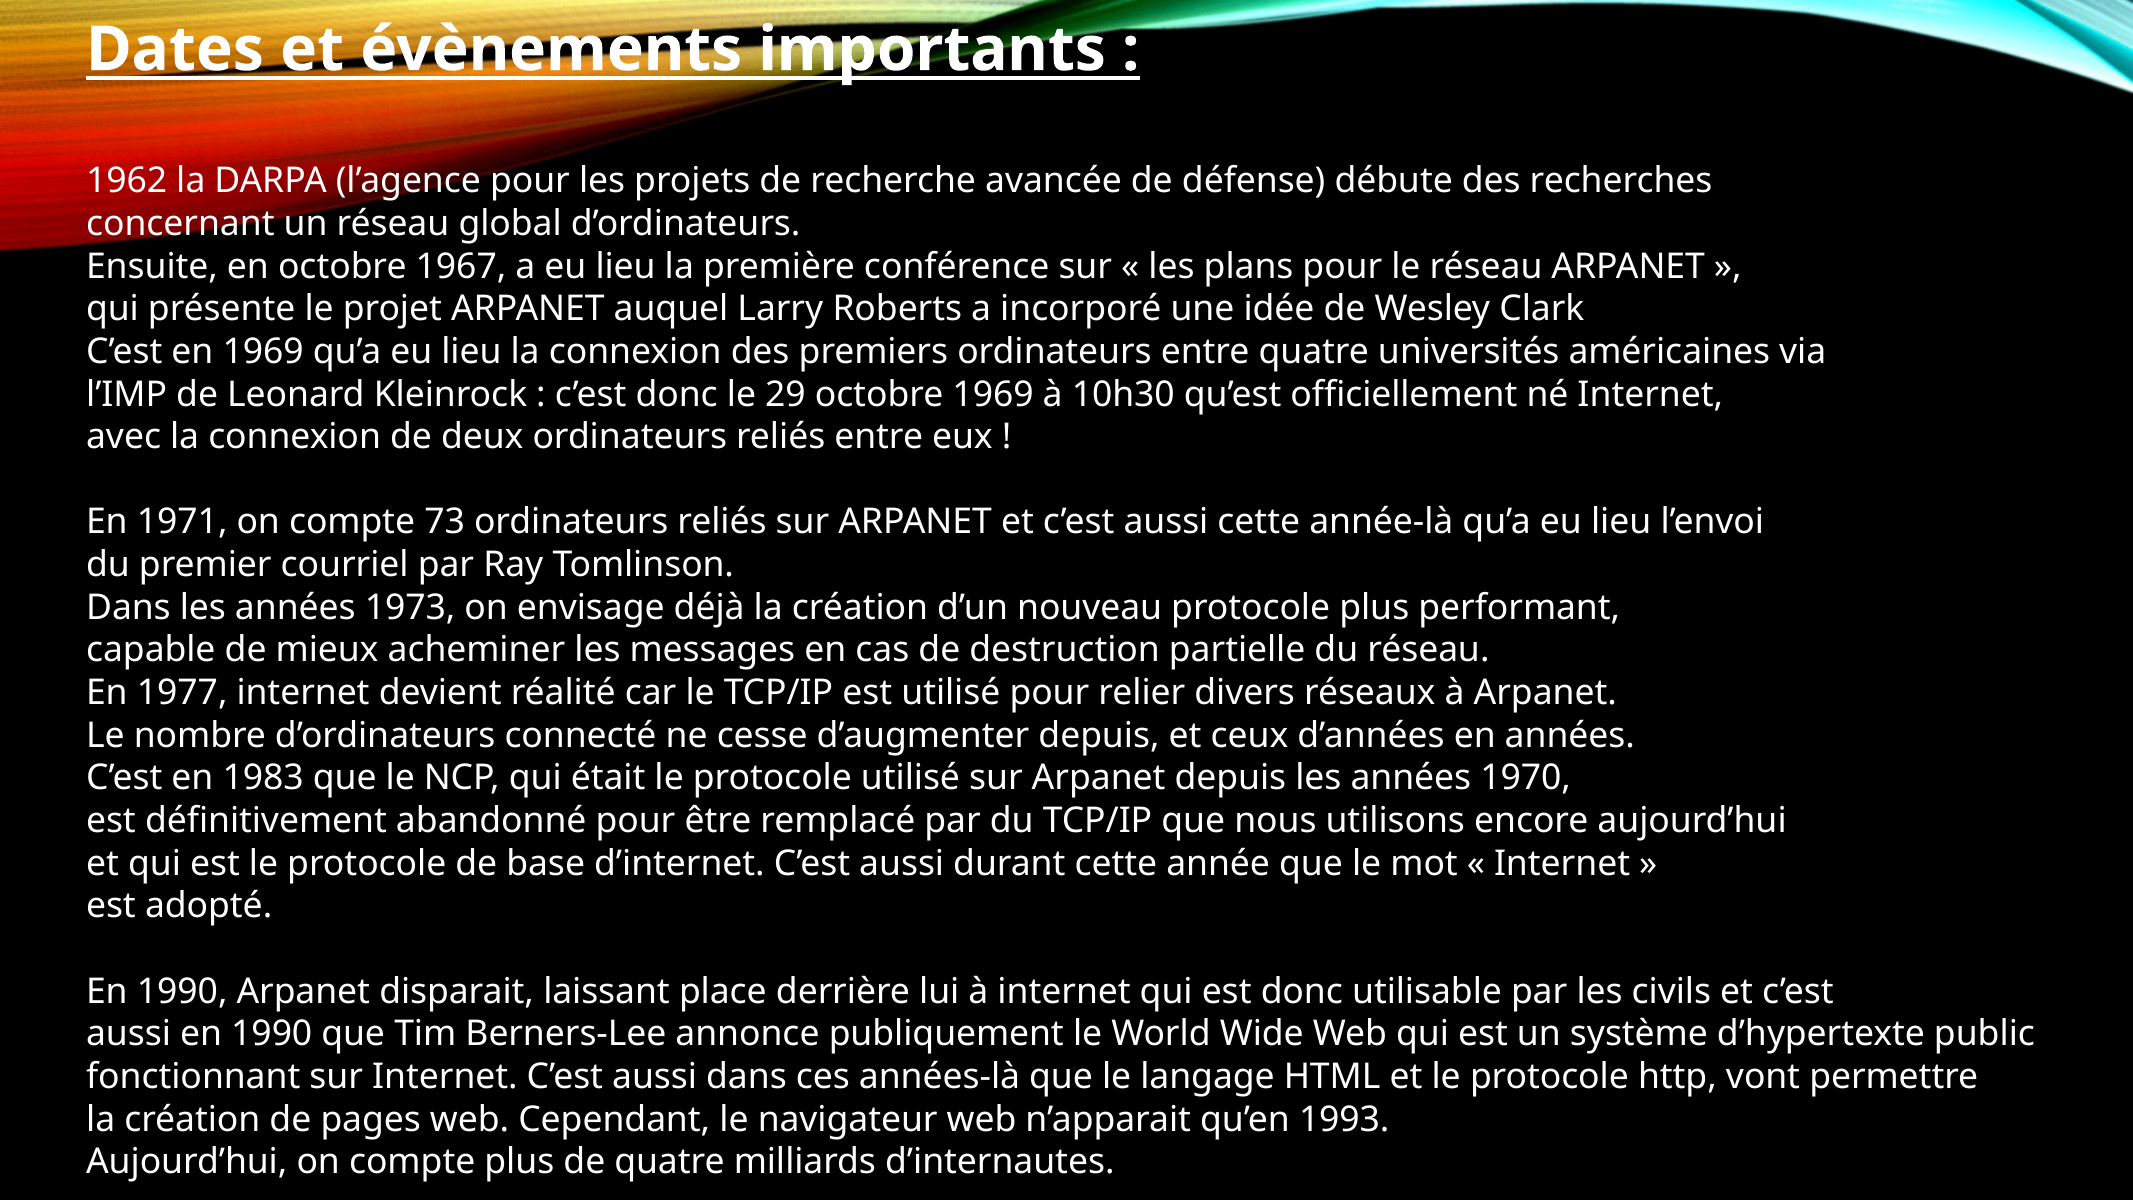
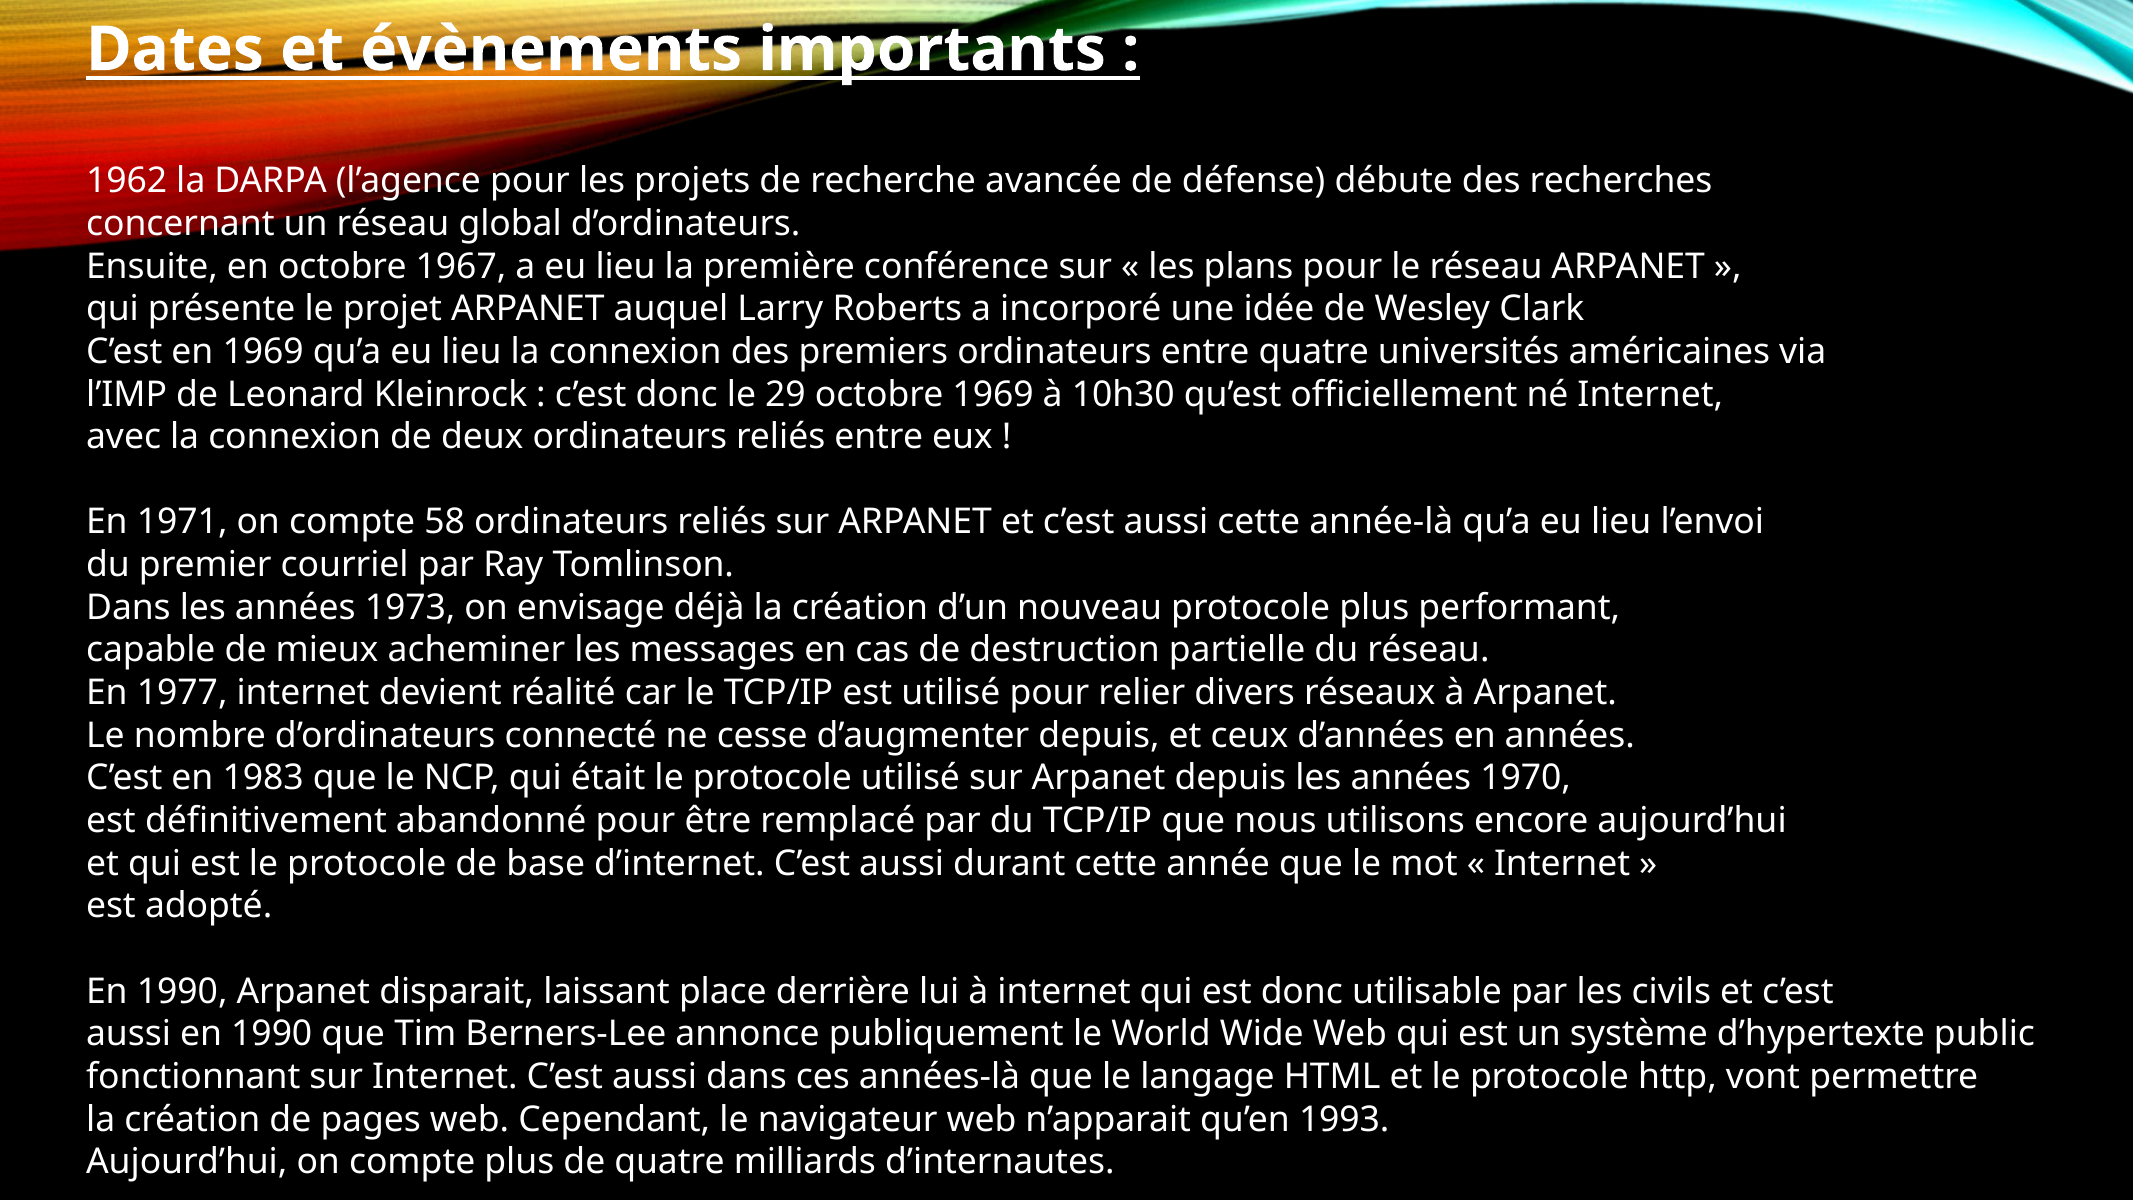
73: 73 -> 58
